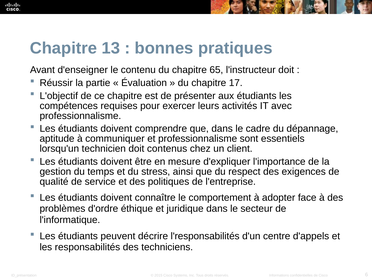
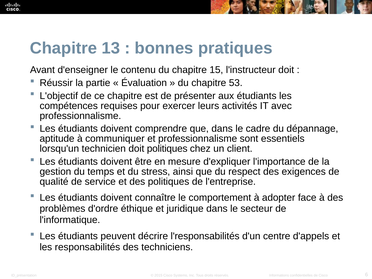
65: 65 -> 15
17: 17 -> 53
doit contenus: contenus -> politiques
